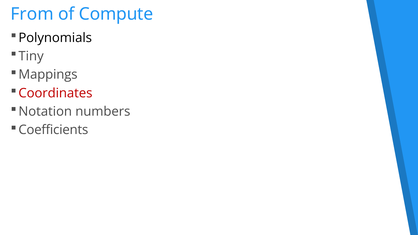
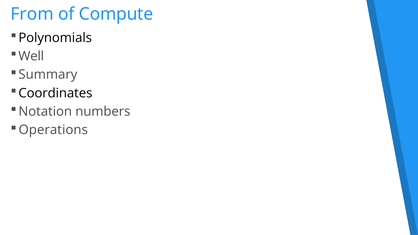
Tiny: Tiny -> Well
Mappings: Mappings -> Summary
Coordinates colour: red -> black
Coefficients: Coefficients -> Operations
